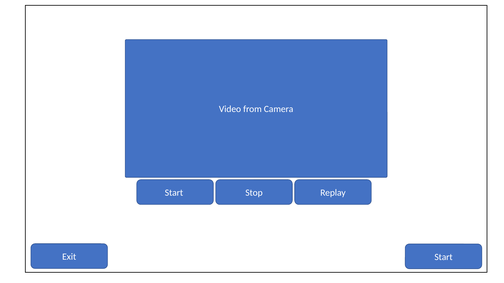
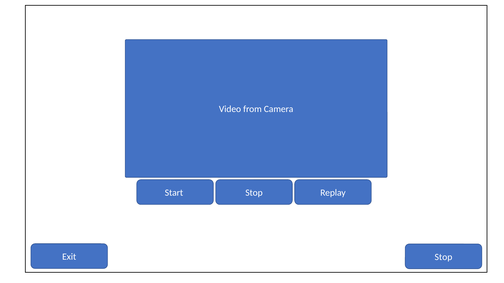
Exit Start: Start -> Stop
